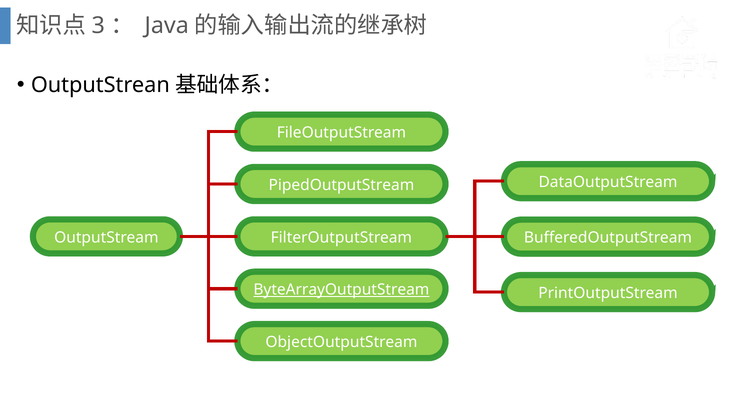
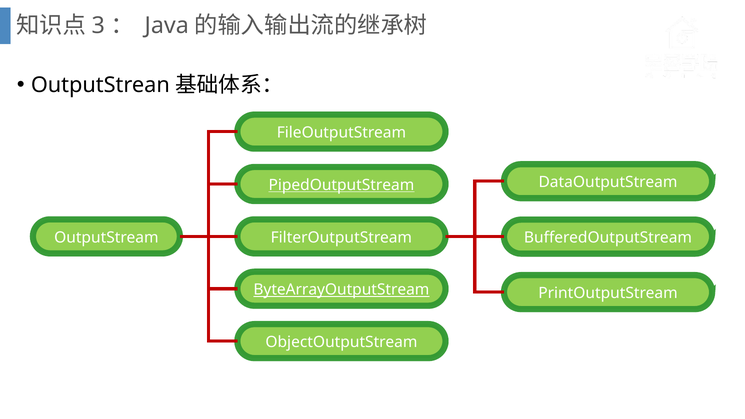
PipedOutputStream underline: none -> present
